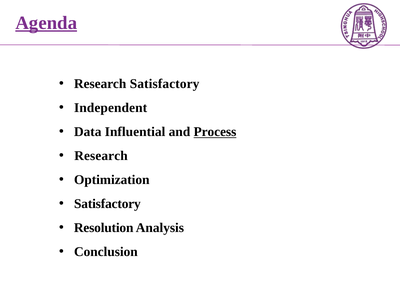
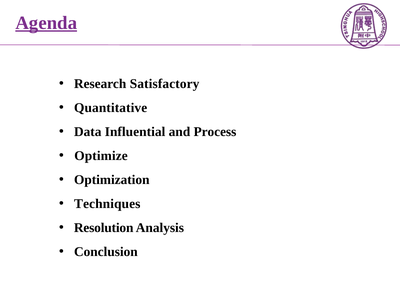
Independent: Independent -> Quantitative
Process underline: present -> none
Research at (101, 156): Research -> Optimize
Satisfactory at (107, 204): Satisfactory -> Techniques
